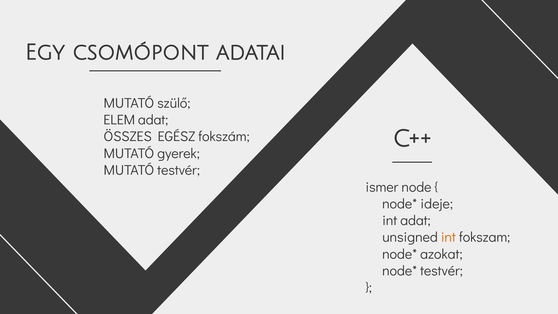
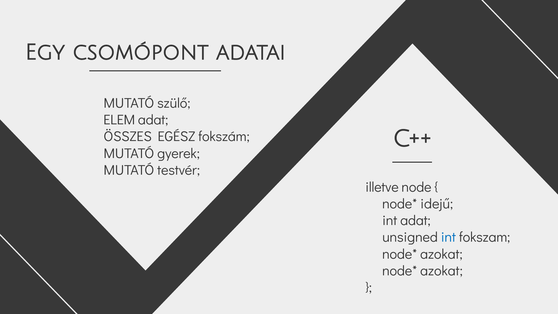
ismer: ismer -> illetve
ideje: ideje -> idejű
int at (448, 237) colour: orange -> blue
testvér at (442, 271): testvér -> azokat
